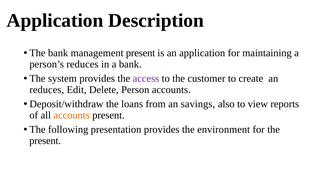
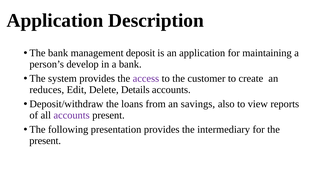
management present: present -> deposit
person’s reduces: reduces -> develop
Person: Person -> Details
accounts at (72, 115) colour: orange -> purple
environment: environment -> intermediary
